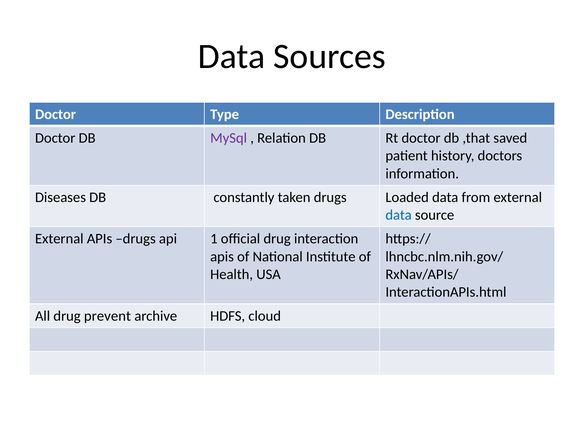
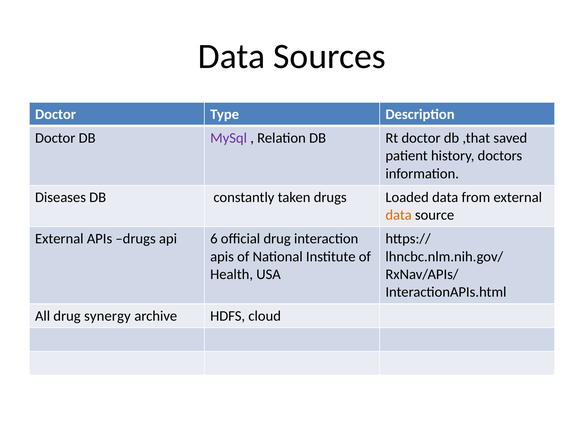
data at (399, 215) colour: blue -> orange
1: 1 -> 6
prevent: prevent -> synergy
